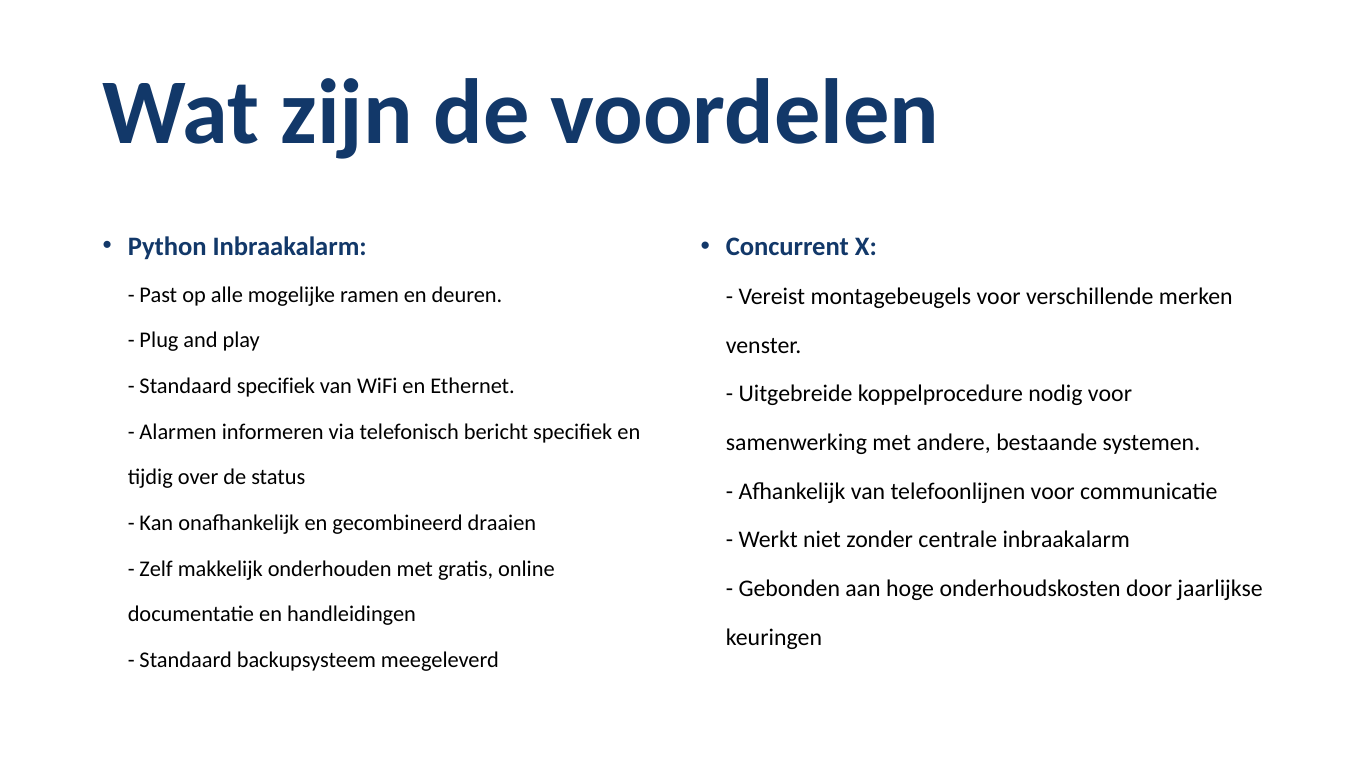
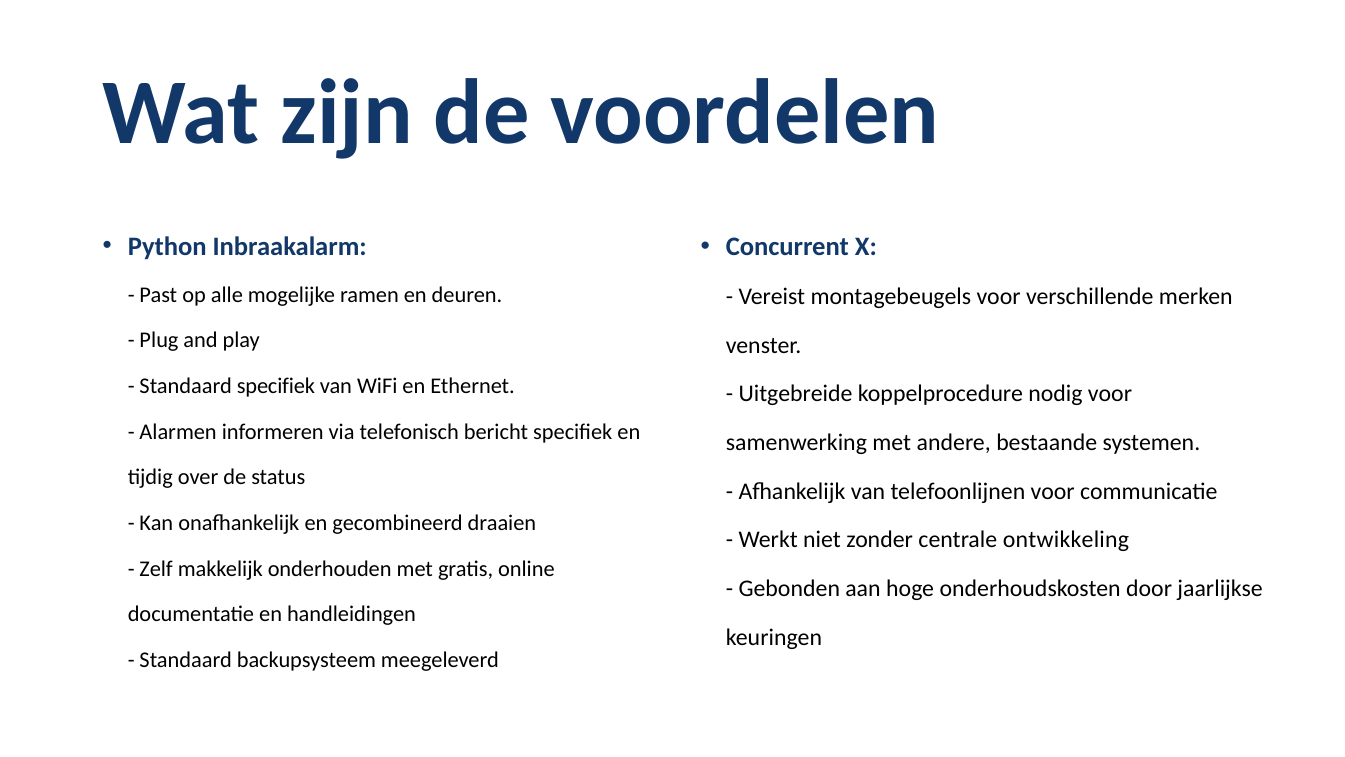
centrale inbraakalarm: inbraakalarm -> ontwikkeling
